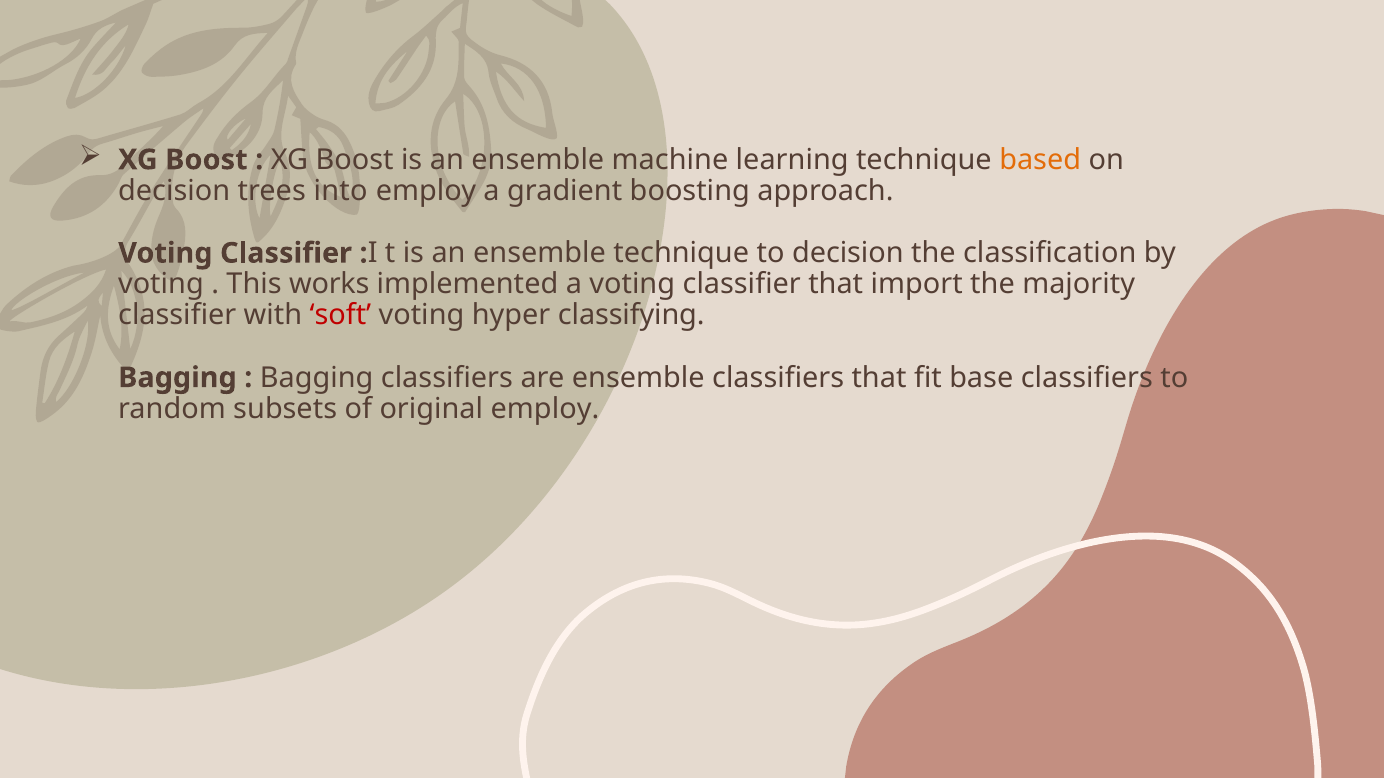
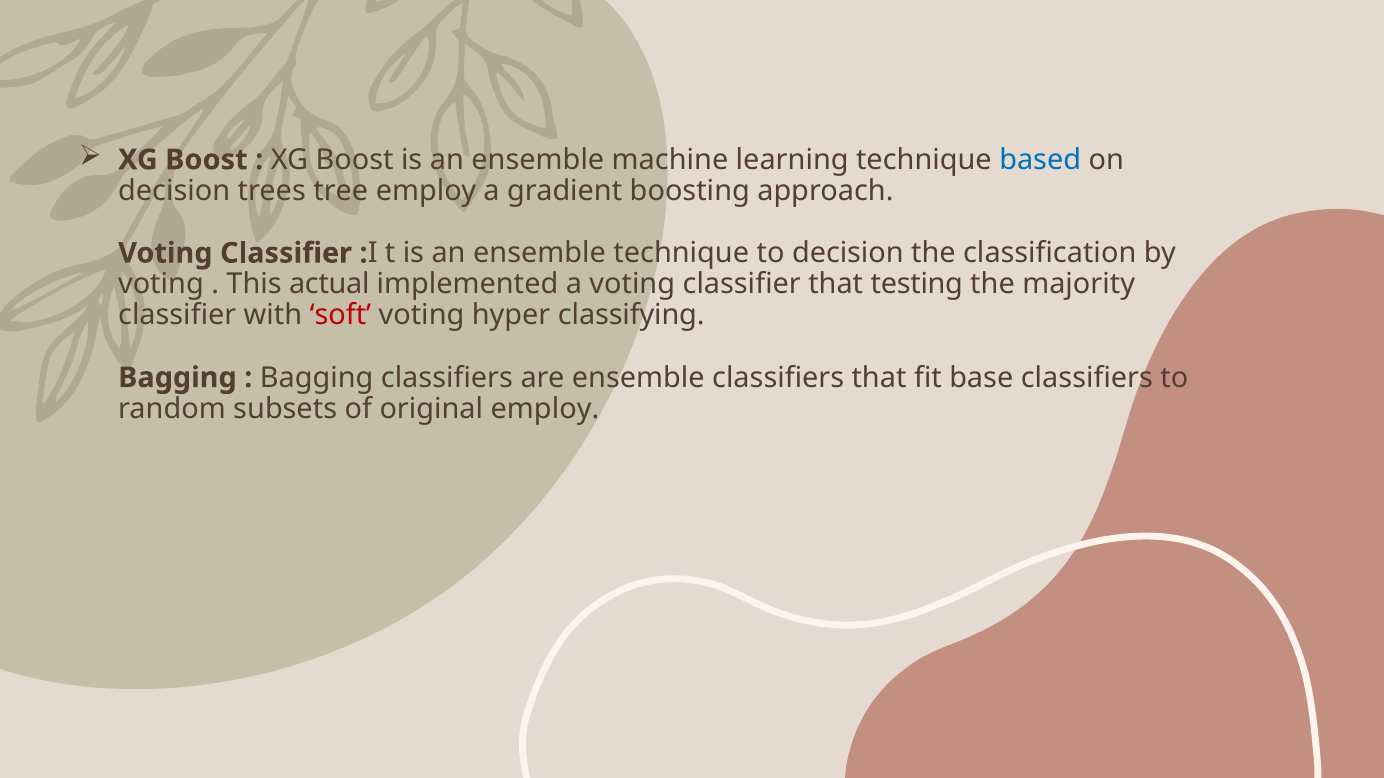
based colour: orange -> blue
into: into -> tree
works: works -> actual
import: import -> testing
